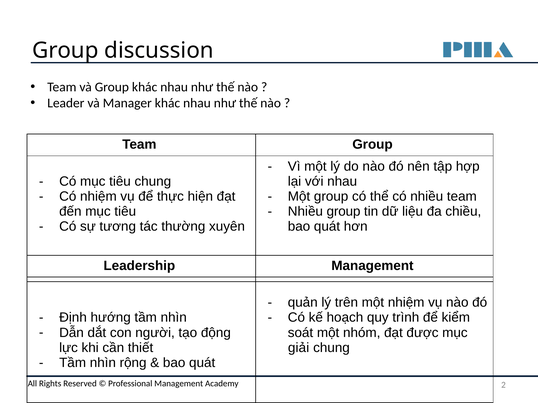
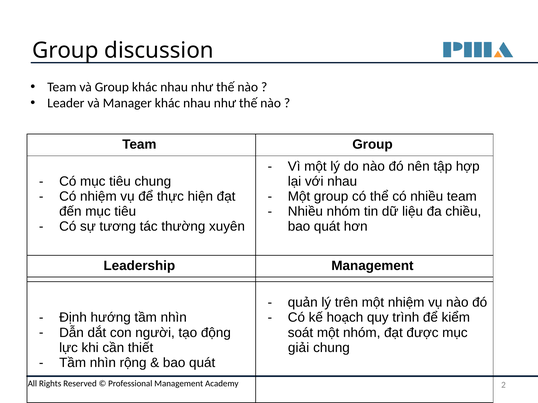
Nhiều group: group -> nhóm
